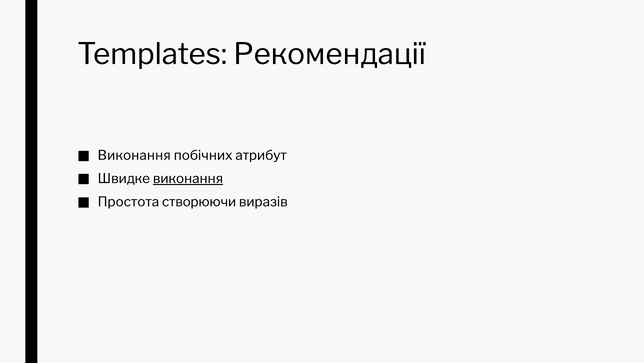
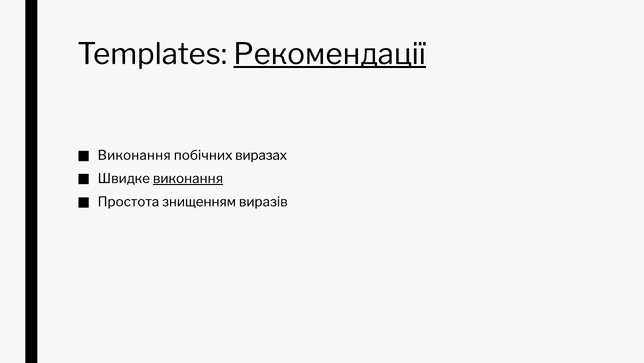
Рекомендації underline: none -> present
атрибут: атрибут -> виразах
створюючи: створюючи -> знищенням
